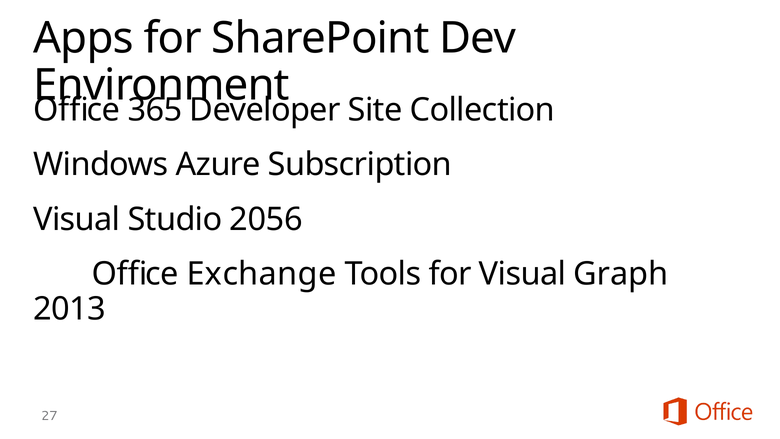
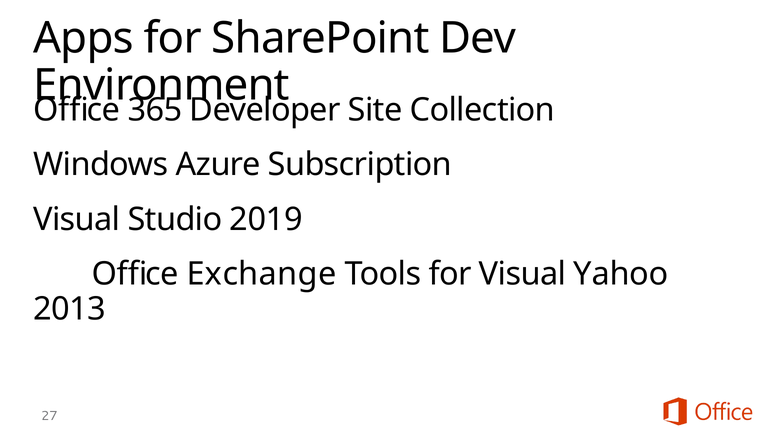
2056: 2056 -> 2019
Graph: Graph -> Yahoo
